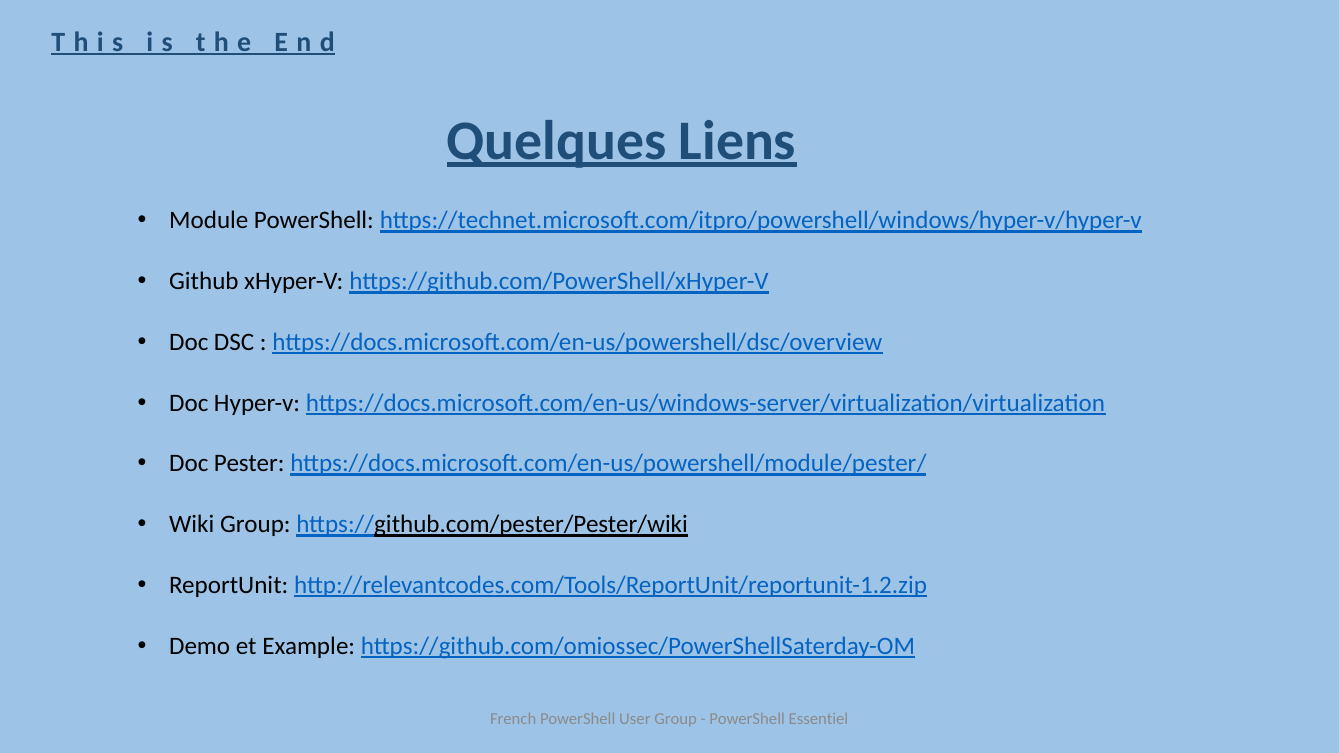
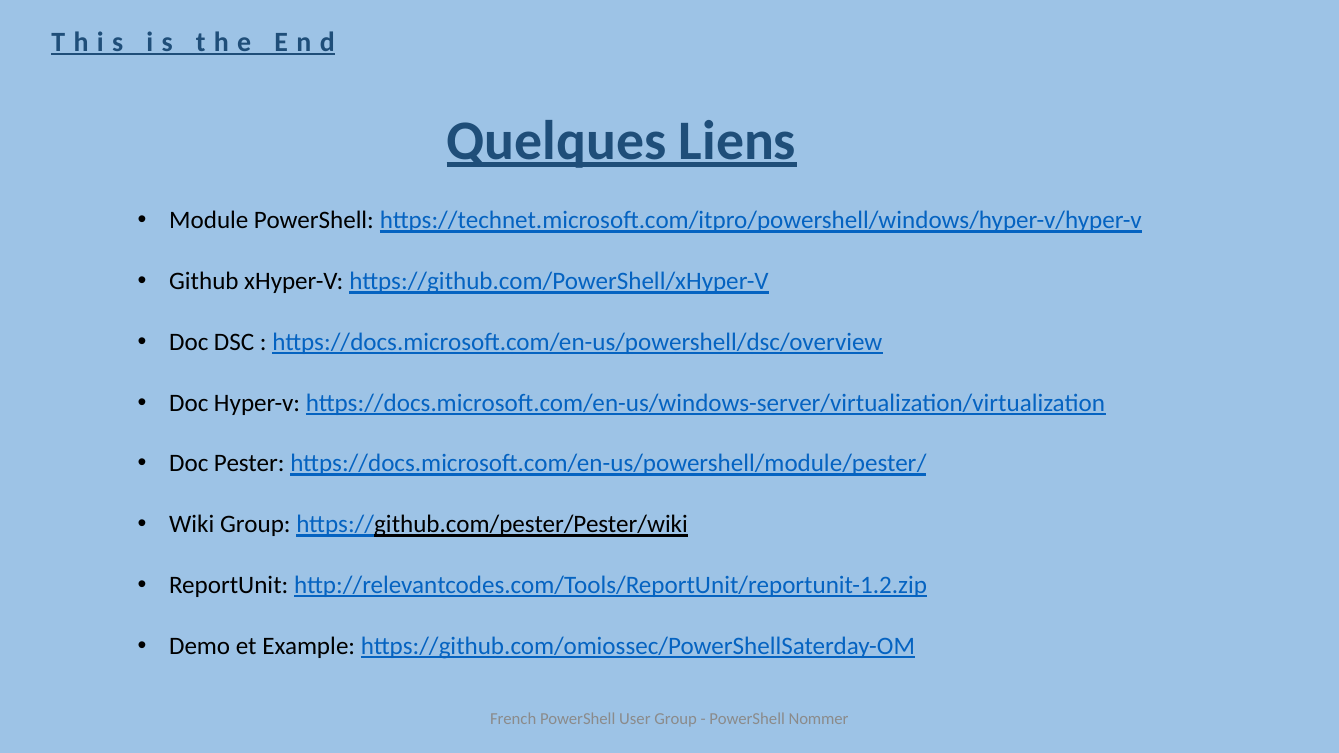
Essentiel: Essentiel -> Nommer
